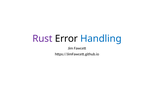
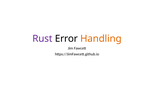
Handling colour: blue -> orange
